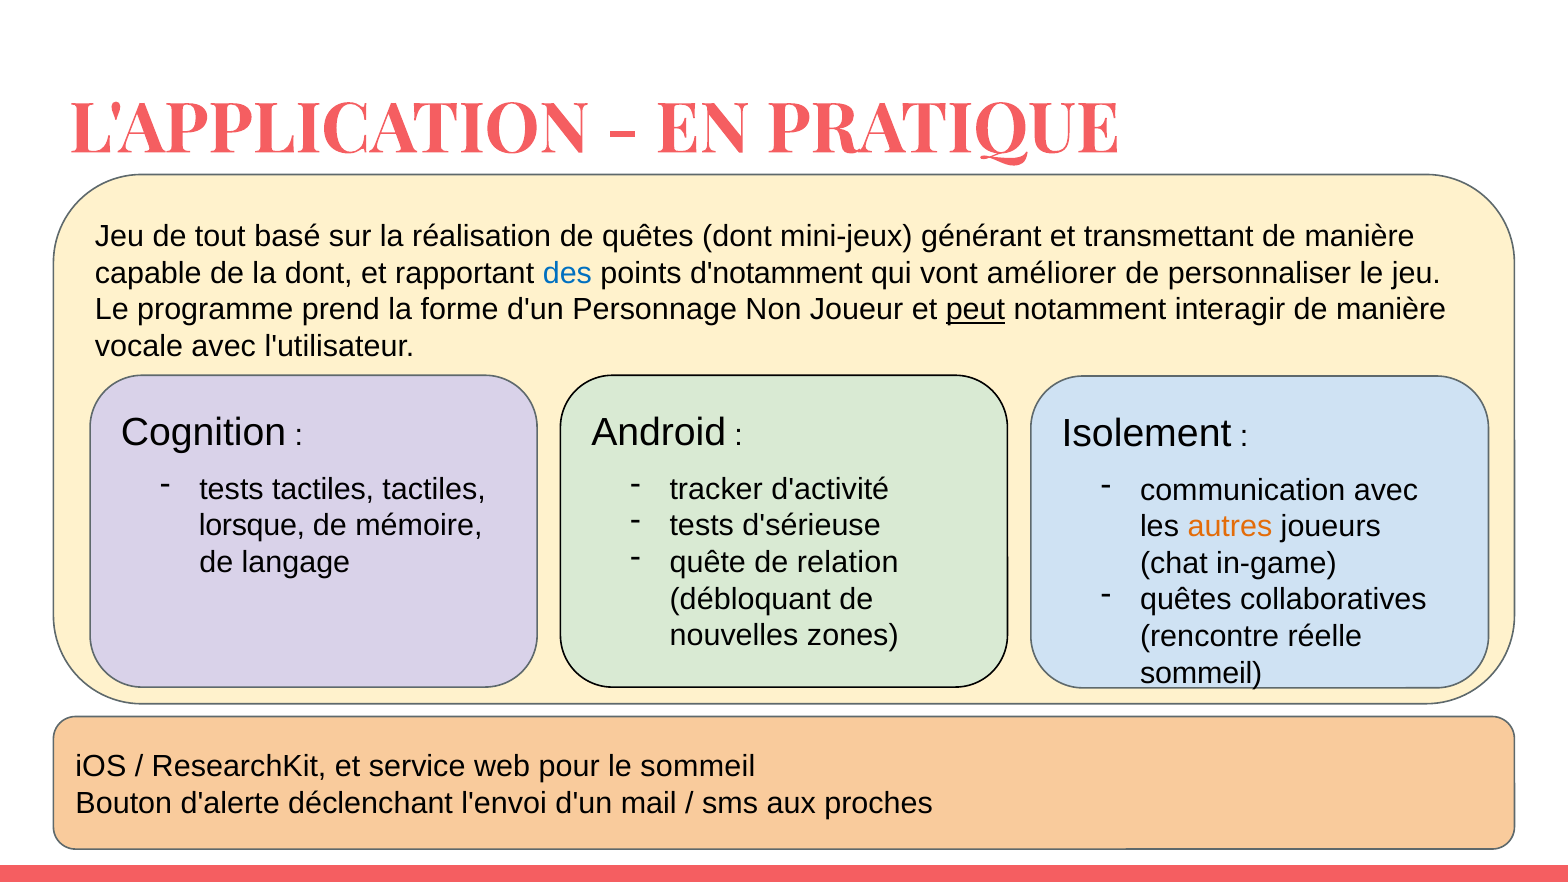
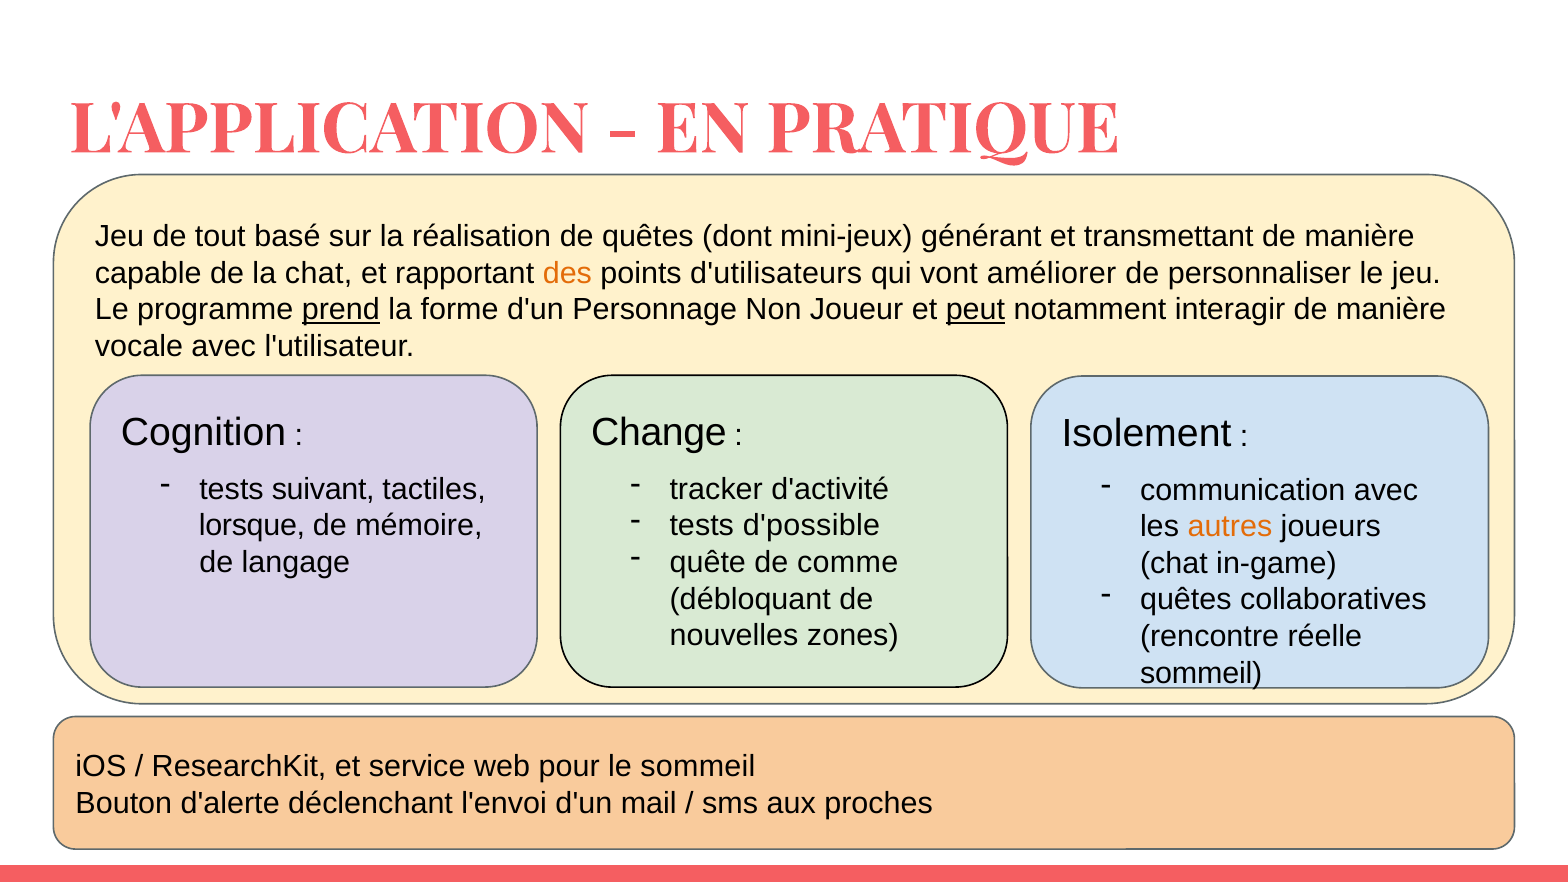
la dont: dont -> chat
des colour: blue -> orange
d'notamment: d'notamment -> d'utilisateurs
prend underline: none -> present
Android: Android -> Change
tests tactiles: tactiles -> suivant
d'sérieuse: d'sérieuse -> d'possible
relation: relation -> comme
